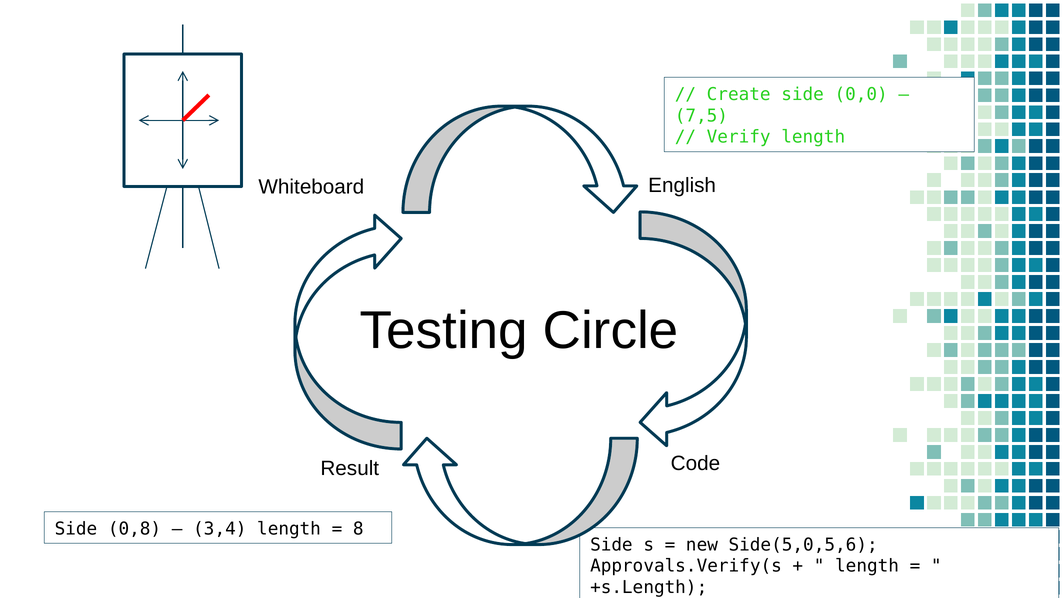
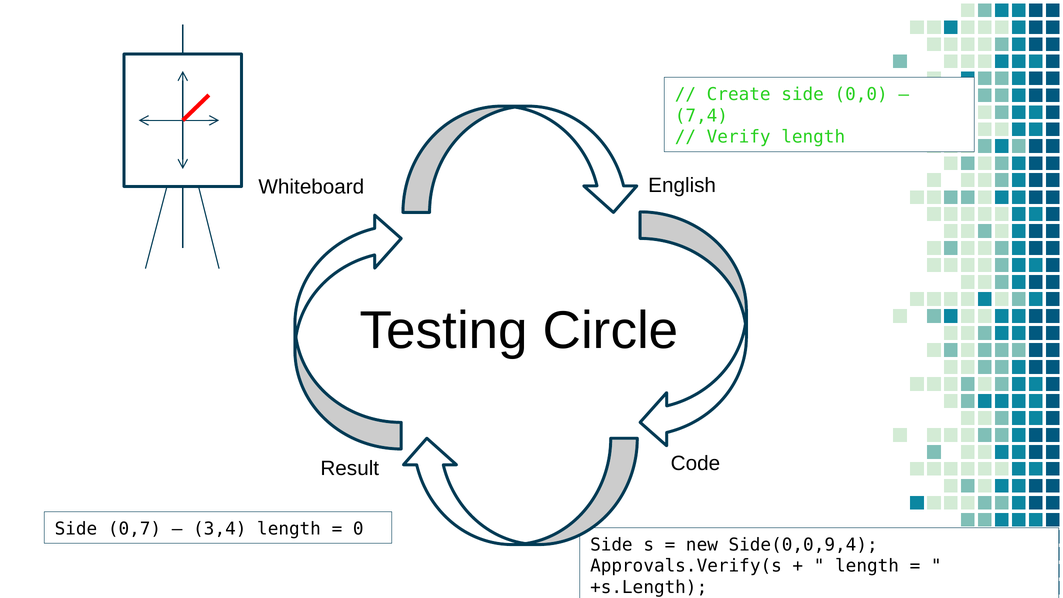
7,5: 7,5 -> 7,4
0,8: 0,8 -> 0,7
8: 8 -> 0
Side(5,0,5,6: Side(5,0,5,6 -> Side(0,0,9,4
